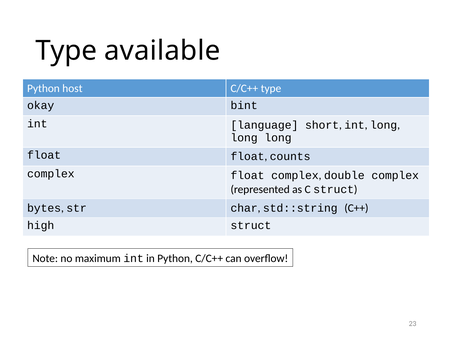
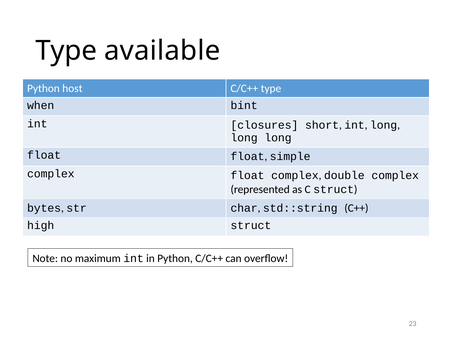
okay: okay -> when
language: language -> closures
counts: counts -> simple
